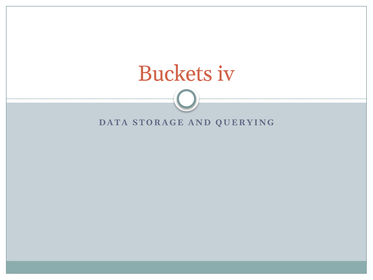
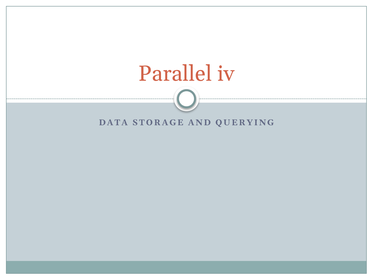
Buckets: Buckets -> Parallel
